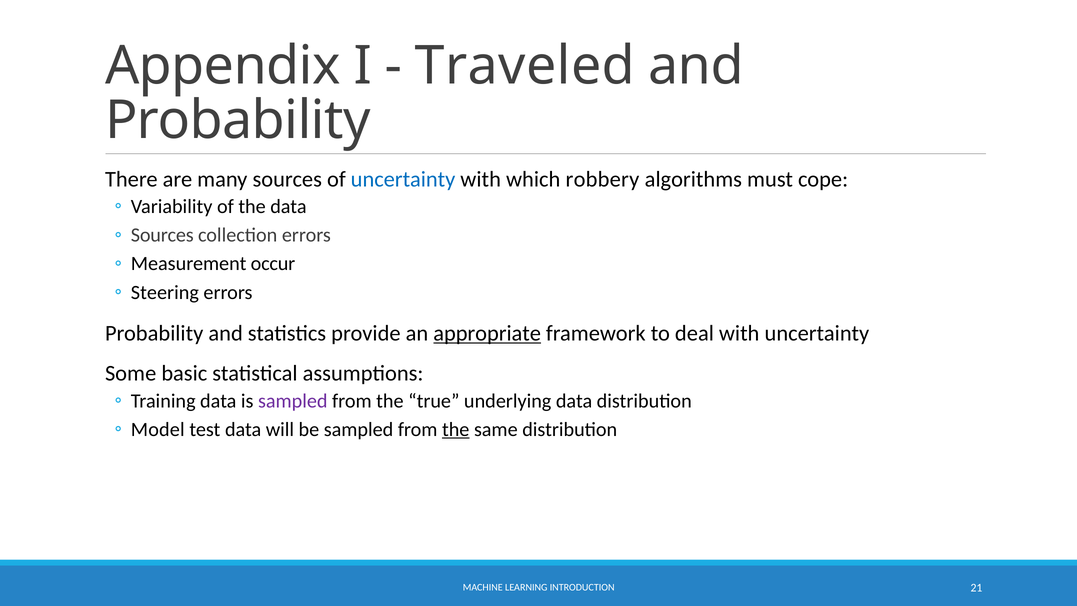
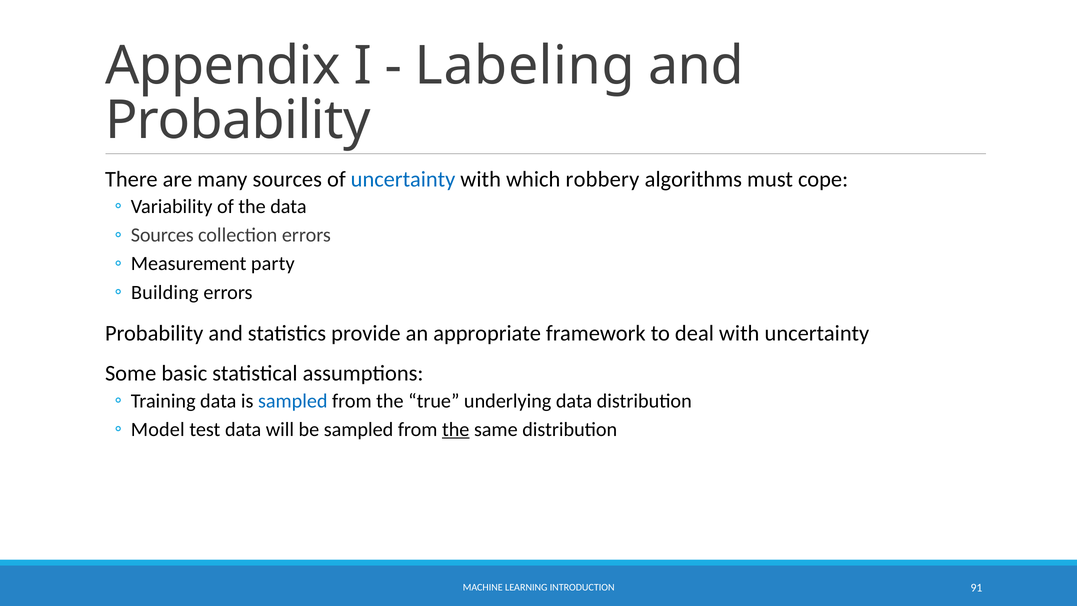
Traveled: Traveled -> Labeling
occur: occur -> party
Steering: Steering -> Building
appropriate underline: present -> none
sampled at (293, 401) colour: purple -> blue
21: 21 -> 91
